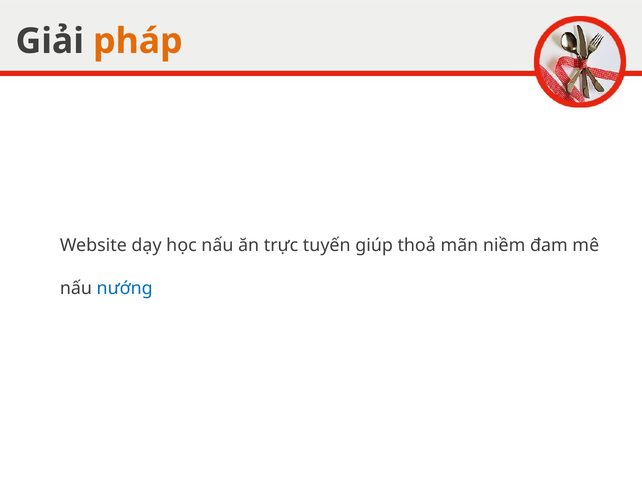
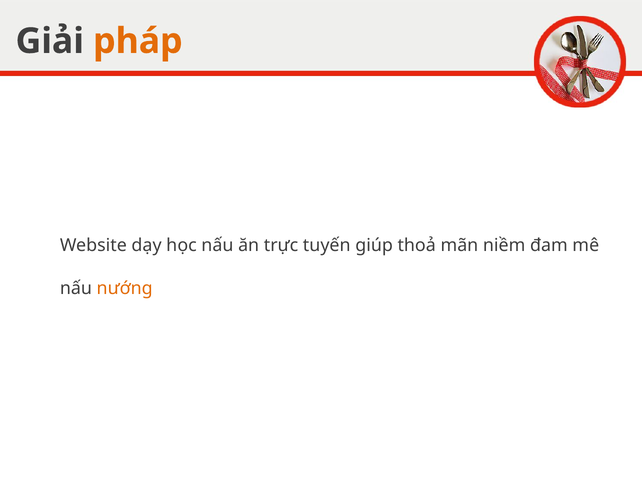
nướng colour: blue -> orange
